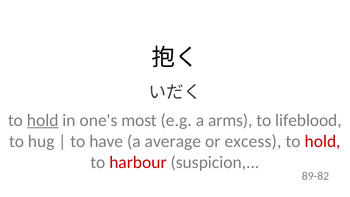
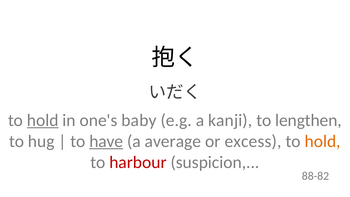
most: most -> baby
arms: arms -> kanji
lifeblood: lifeblood -> lengthen
have underline: none -> present
hold at (323, 141) colour: red -> orange
89-82: 89-82 -> 88-82
